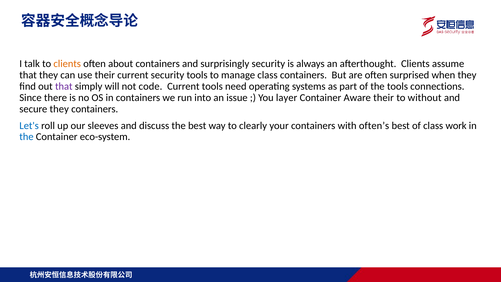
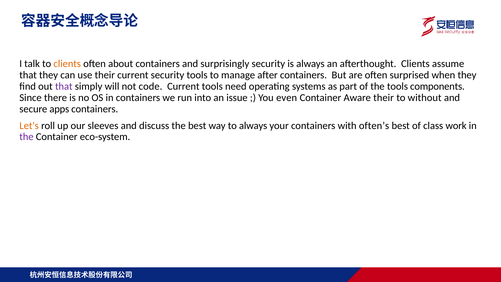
manage class: class -> after
connections: connections -> components
layer: layer -> even
secure they: they -> apps
Let's colour: blue -> orange
to clearly: clearly -> always
the at (26, 137) colour: blue -> purple
